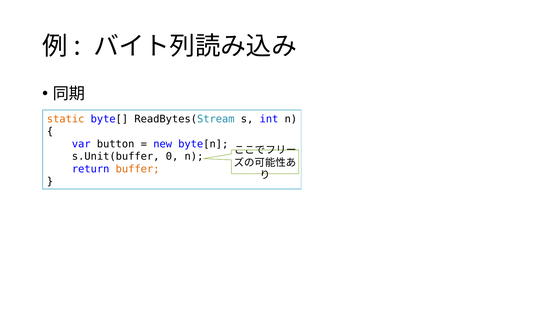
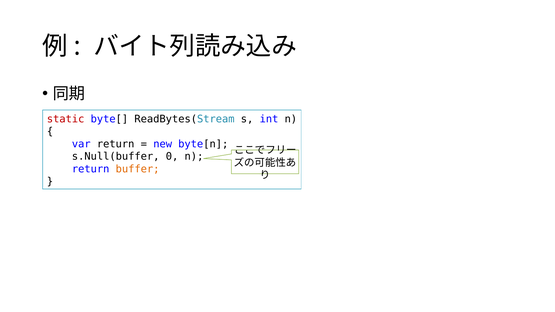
static colour: orange -> red
var button: button -> return
s.Unit(buffer: s.Unit(buffer -> s.Null(buffer
